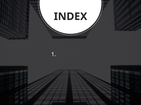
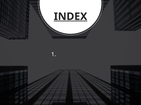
INDEX underline: none -> present
